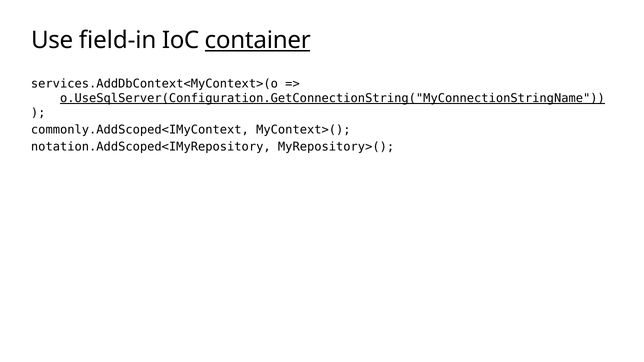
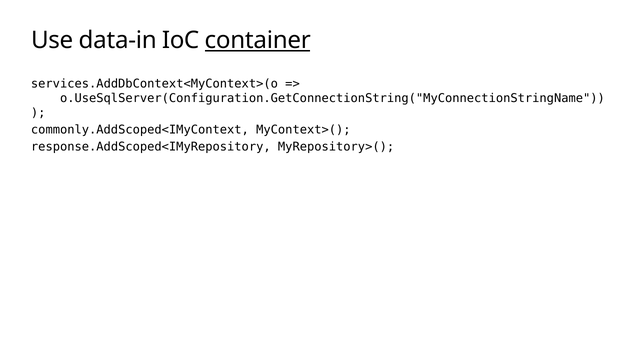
field-in: field-in -> data-in
o.UseSqlServer(Configuration.GetConnectionString("MyConnectionStringName underline: present -> none
notation.AddScoped<IMyRepository: notation.AddScoped<IMyRepository -> response.AddScoped<IMyRepository
